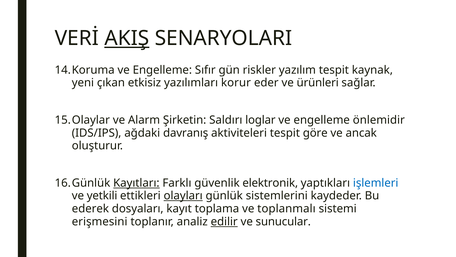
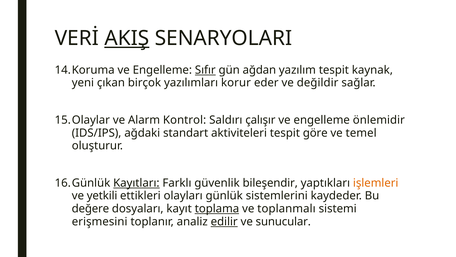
Sıfır underline: none -> present
riskler: riskler -> ağdan
etkisiz: etkisiz -> birçok
ürünleri: ürünleri -> değildir
Şirketin: Şirketin -> Kontrol
loglar: loglar -> çalışır
davranış: davranış -> standart
ancak: ancak -> temel
elektronik: elektronik -> bileşendir
işlemleri colour: blue -> orange
olayları underline: present -> none
ederek: ederek -> değere
toplama underline: none -> present
